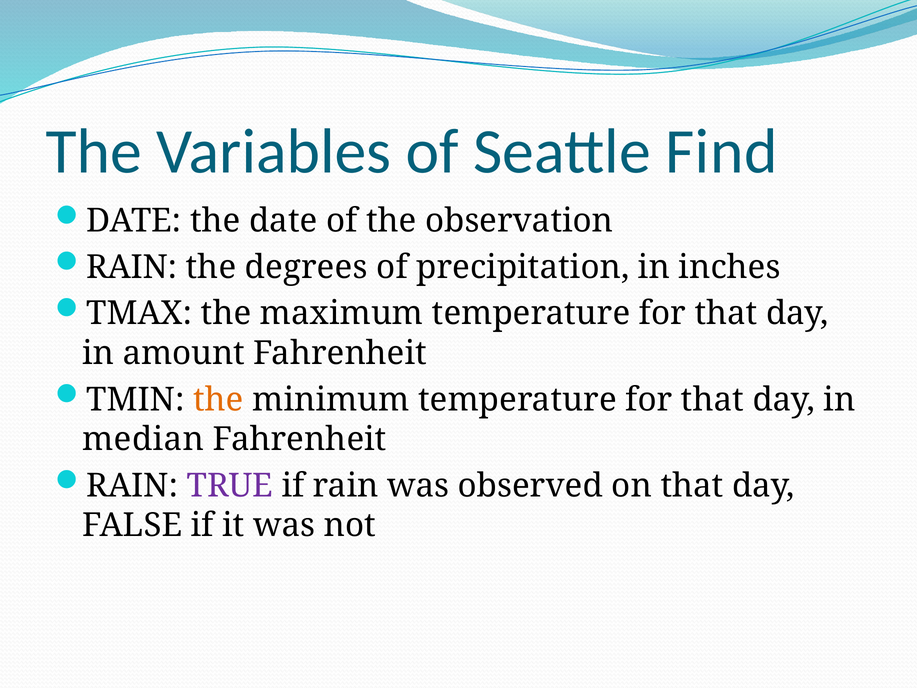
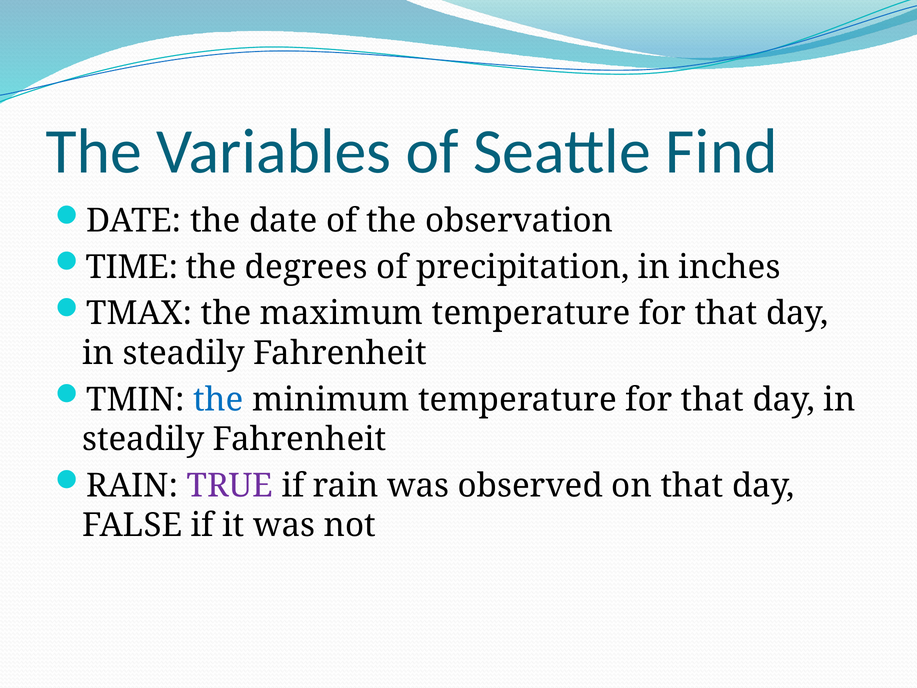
RAIN at (132, 267): RAIN -> TIME
amount at (184, 353): amount -> steadily
the at (218, 399) colour: orange -> blue
median at (143, 439): median -> steadily
